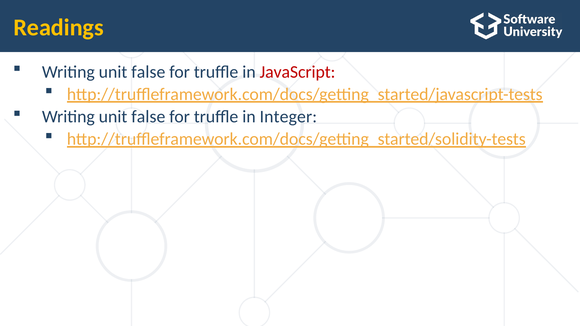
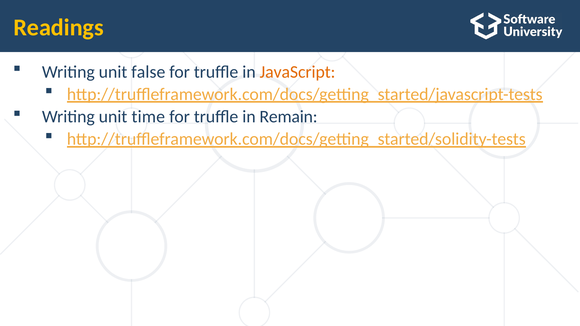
JavaScript colour: red -> orange
false at (148, 117): false -> time
Integer: Integer -> Remain
